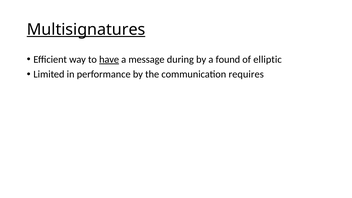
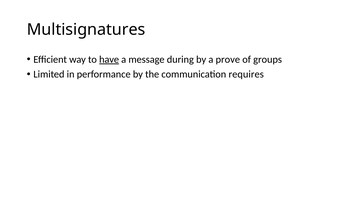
Multisignatures underline: present -> none
found: found -> prove
elliptic: elliptic -> groups
